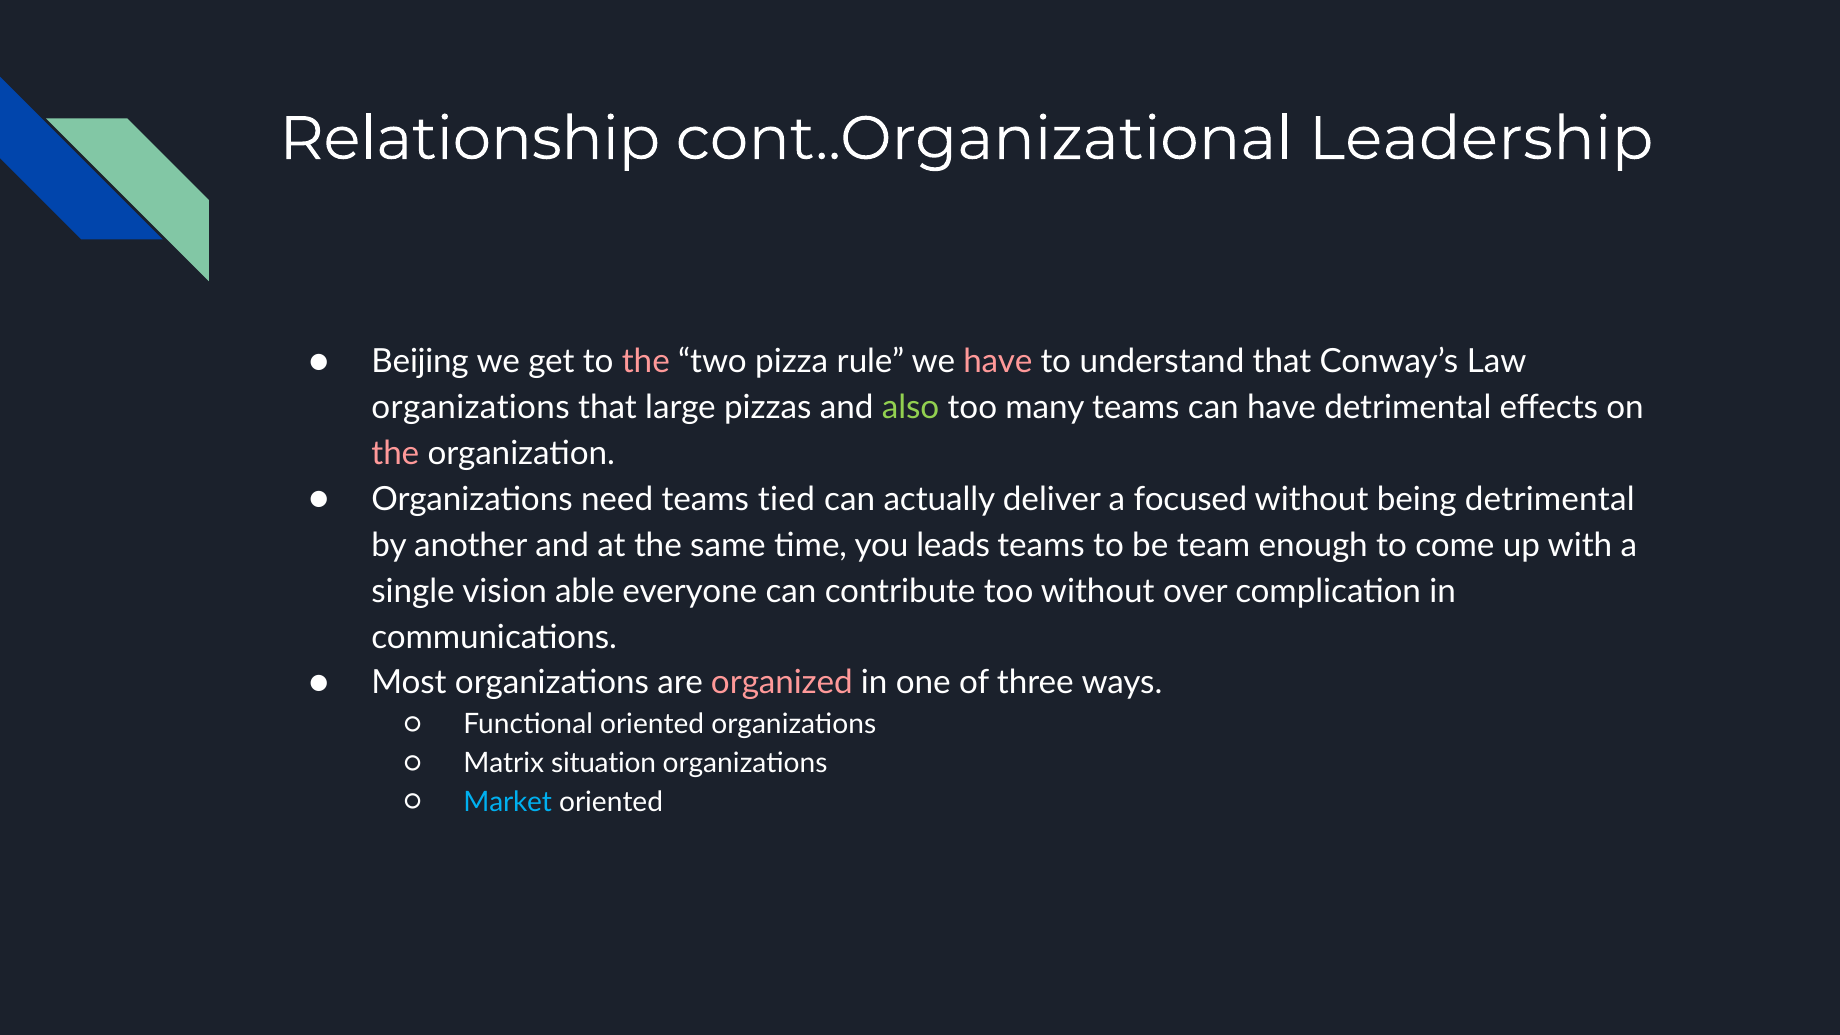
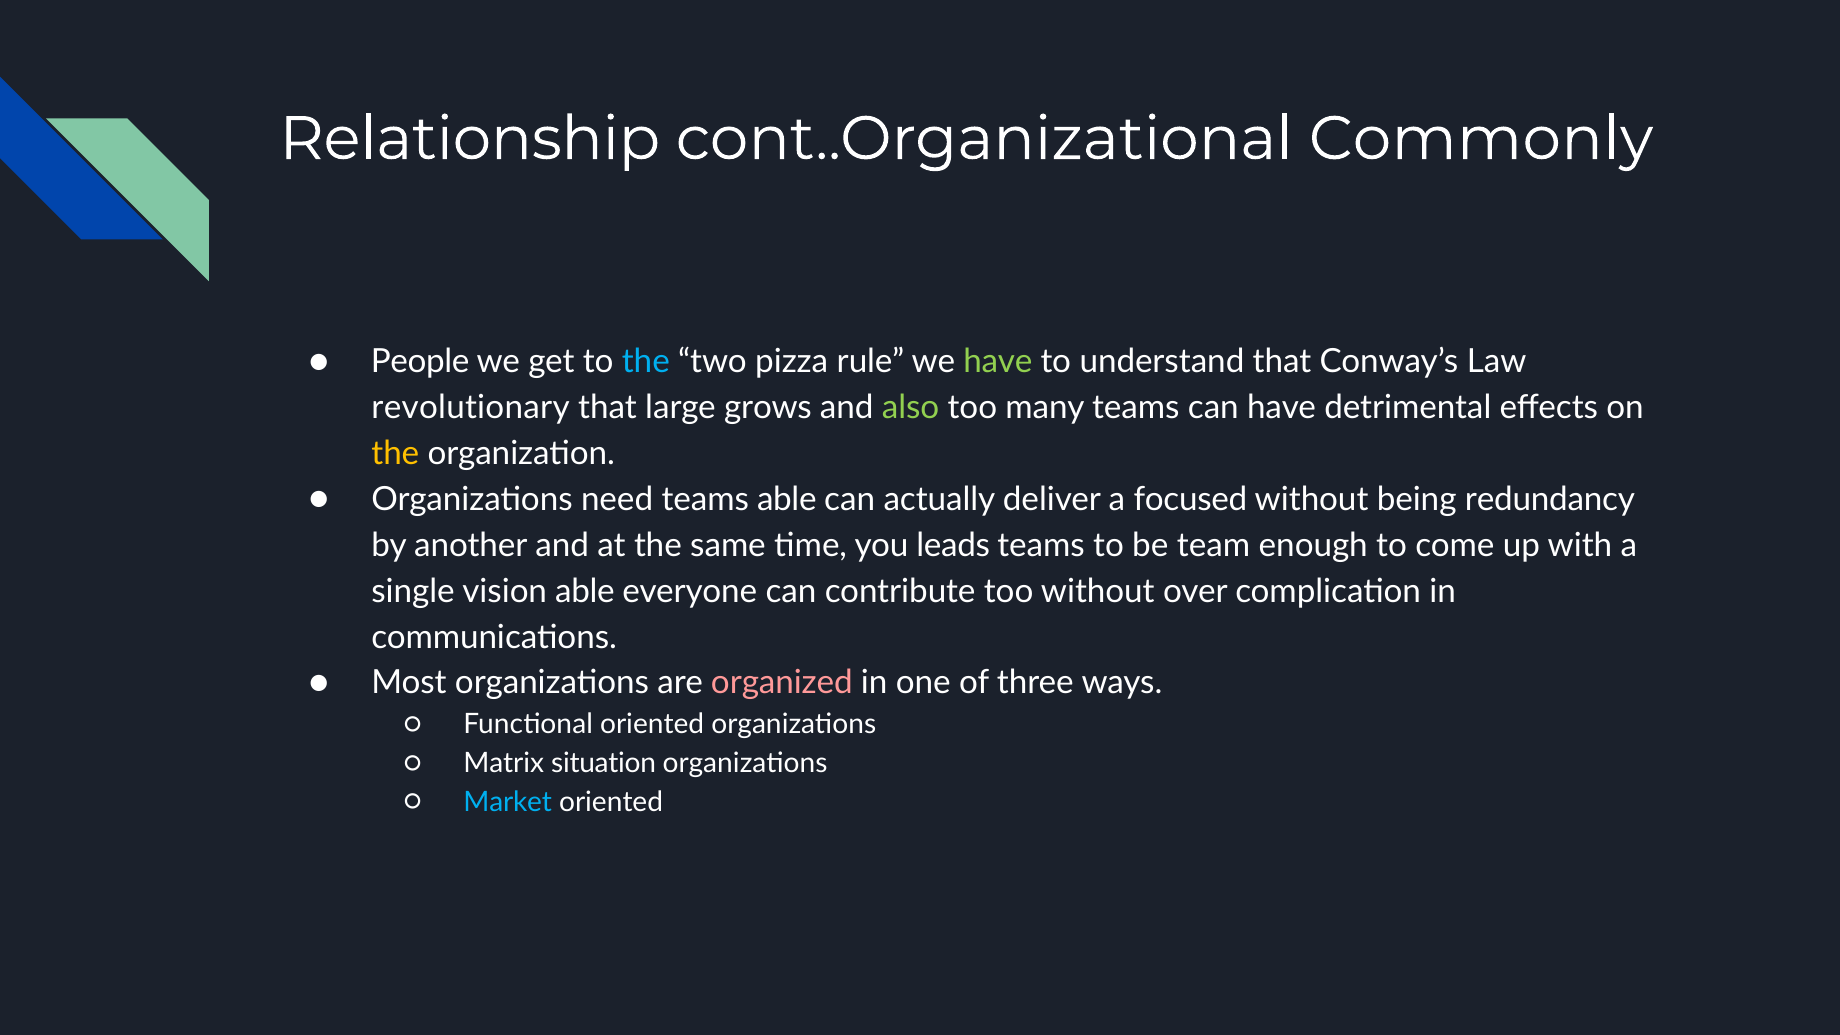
Leadership: Leadership -> Commonly
Beijing: Beijing -> People
the at (646, 362) colour: pink -> light blue
have at (998, 362) colour: pink -> light green
organizations at (471, 408): organizations -> revolutionary
pizzas: pizzas -> grows
the at (395, 454) colour: pink -> yellow
teams tied: tied -> able
being detrimental: detrimental -> redundancy
